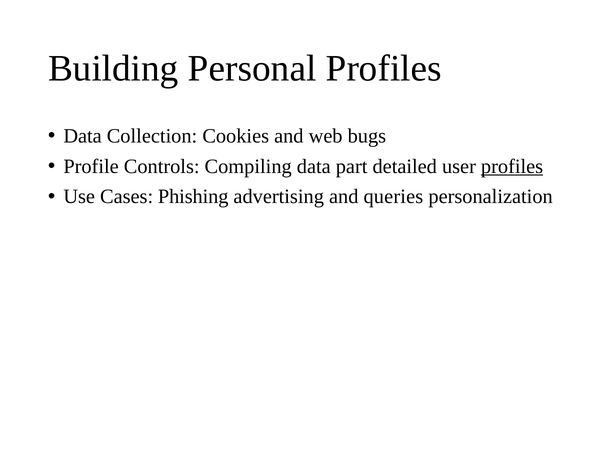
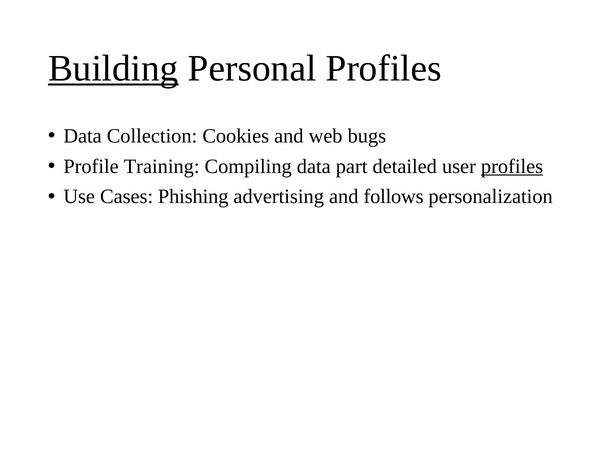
Building underline: none -> present
Controls: Controls -> Training
queries: queries -> follows
